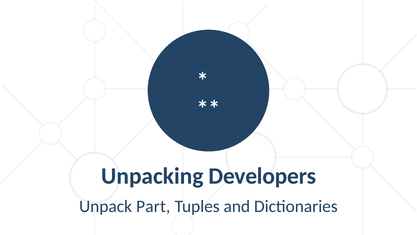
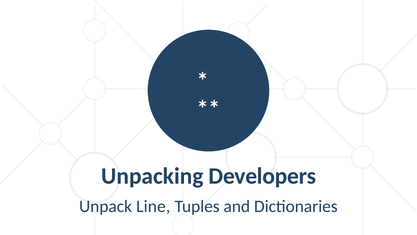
Part: Part -> Line
